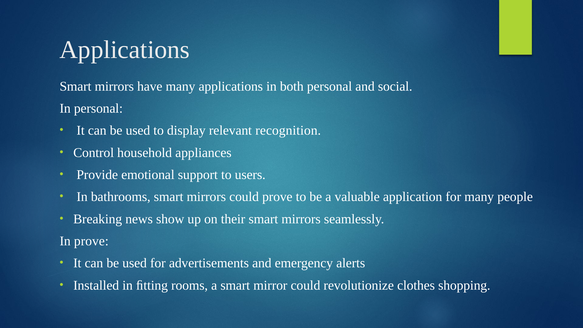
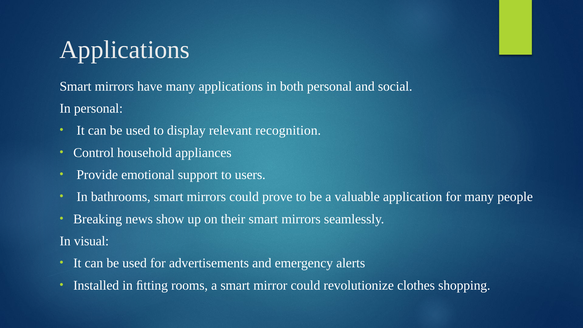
In prove: prove -> visual
